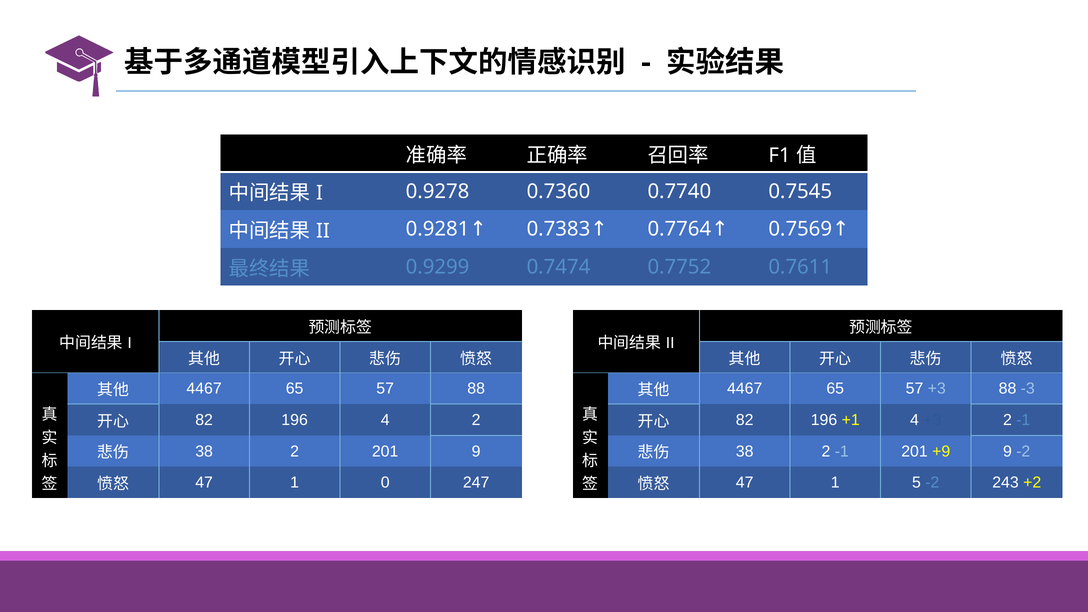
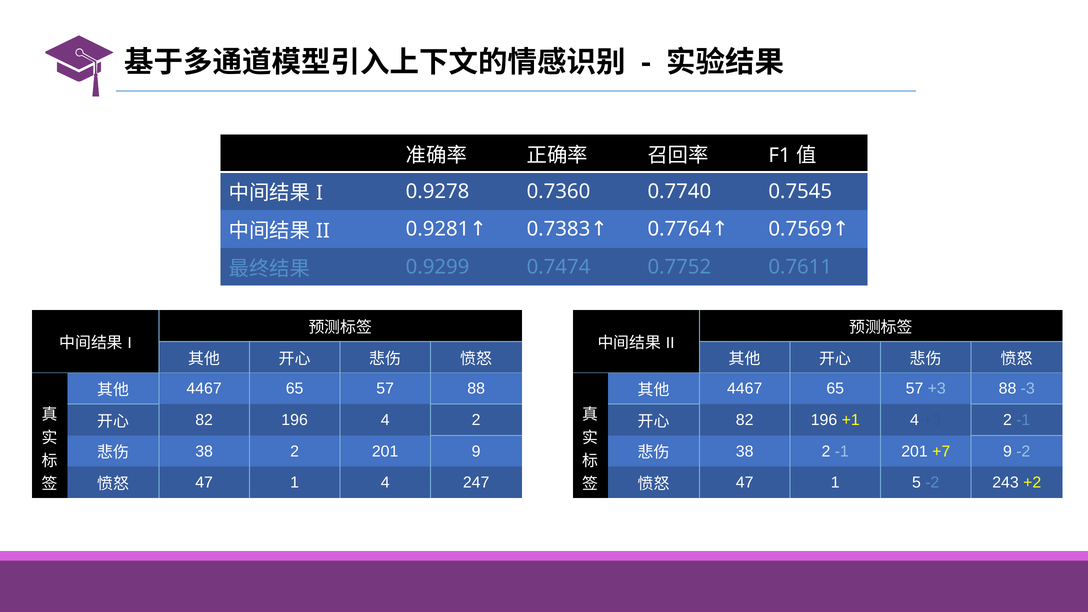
+9: +9 -> +7
1 0: 0 -> 4
